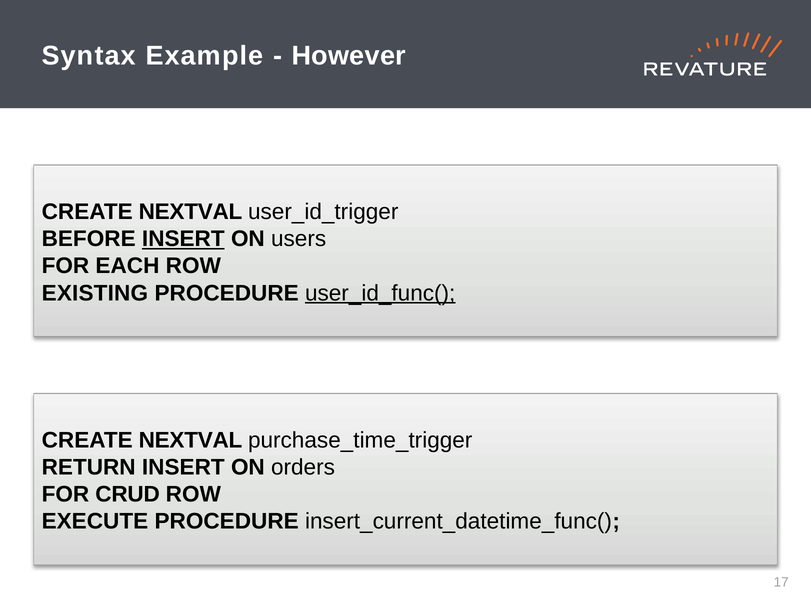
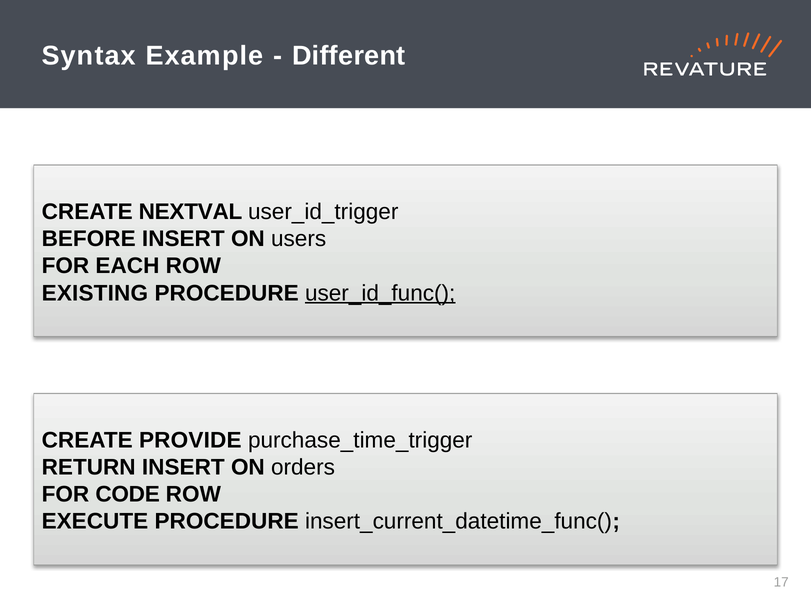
However: However -> Different
INSERT at (183, 239) underline: present -> none
NEXTVAL at (191, 440): NEXTVAL -> PROVIDE
CRUD: CRUD -> CODE
